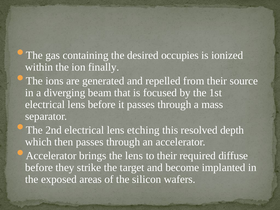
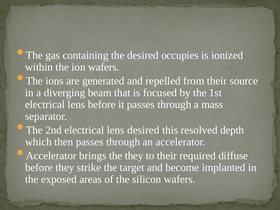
ion finally: finally -> wafers
lens etching: etching -> desired
the lens: lens -> they
